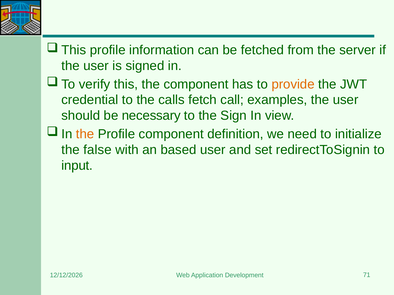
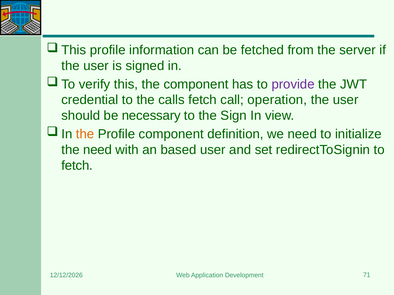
provide colour: orange -> purple
examples: examples -> operation
the false: false -> need
input at (77, 166): input -> fetch
